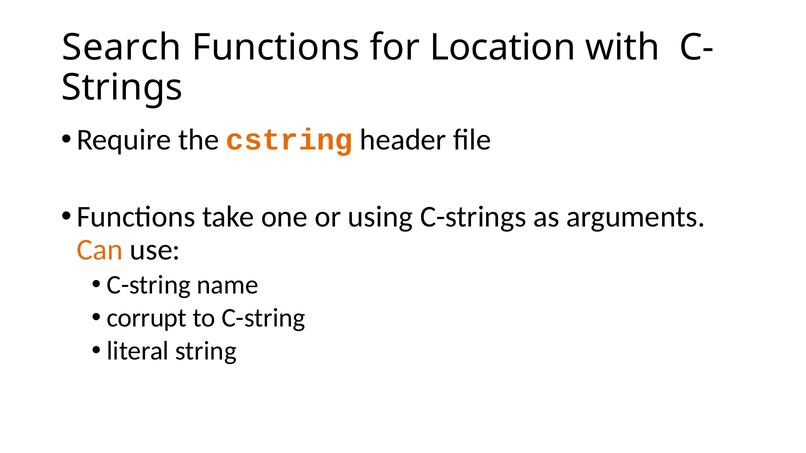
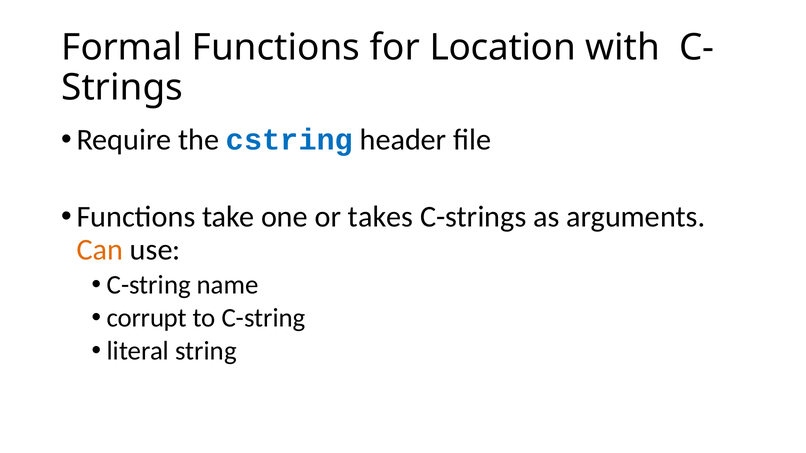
Search: Search -> Formal
cstring colour: orange -> blue
using: using -> takes
